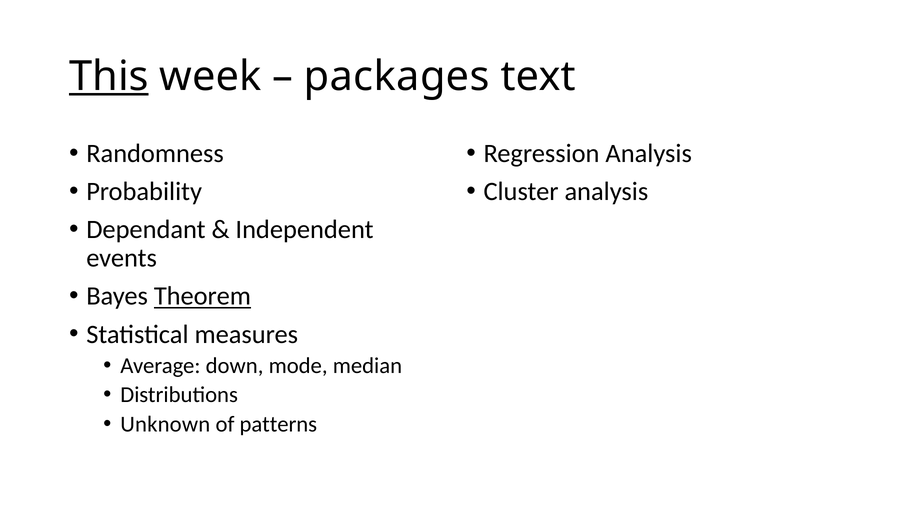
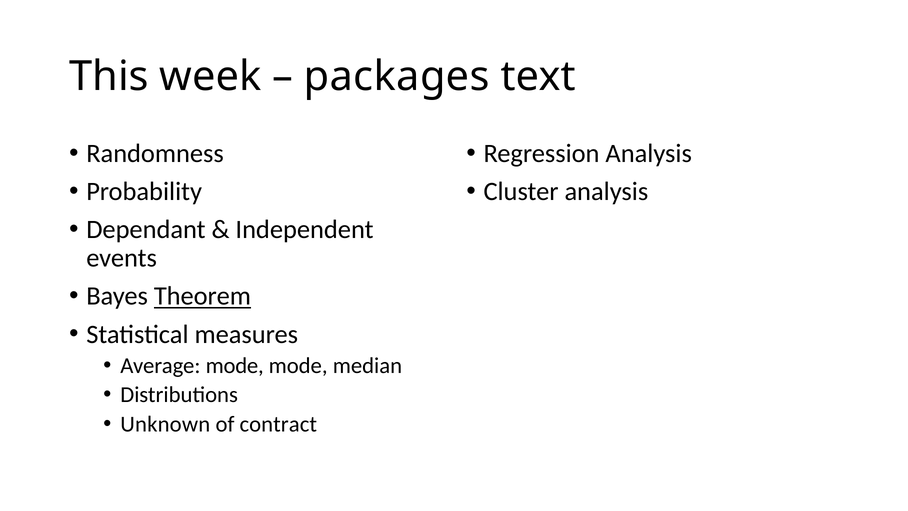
This underline: present -> none
Average down: down -> mode
patterns: patterns -> contract
